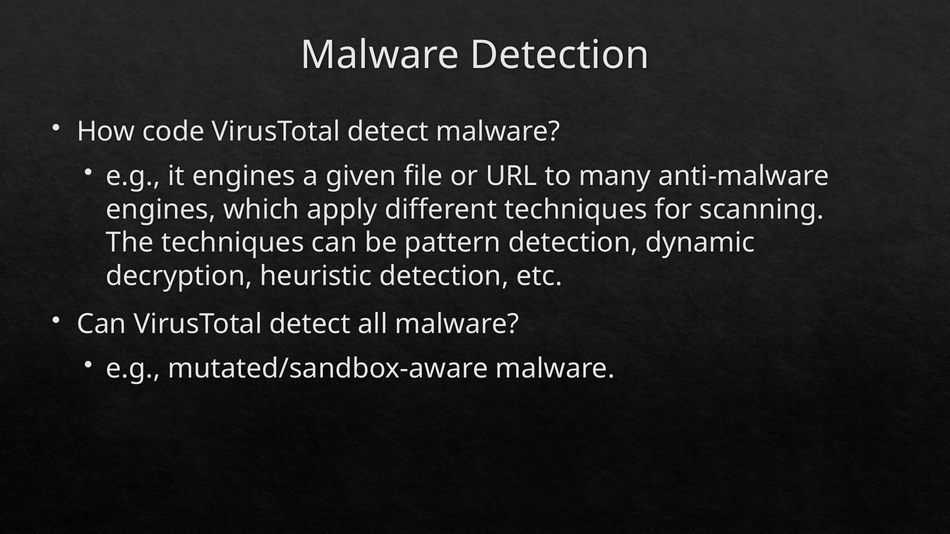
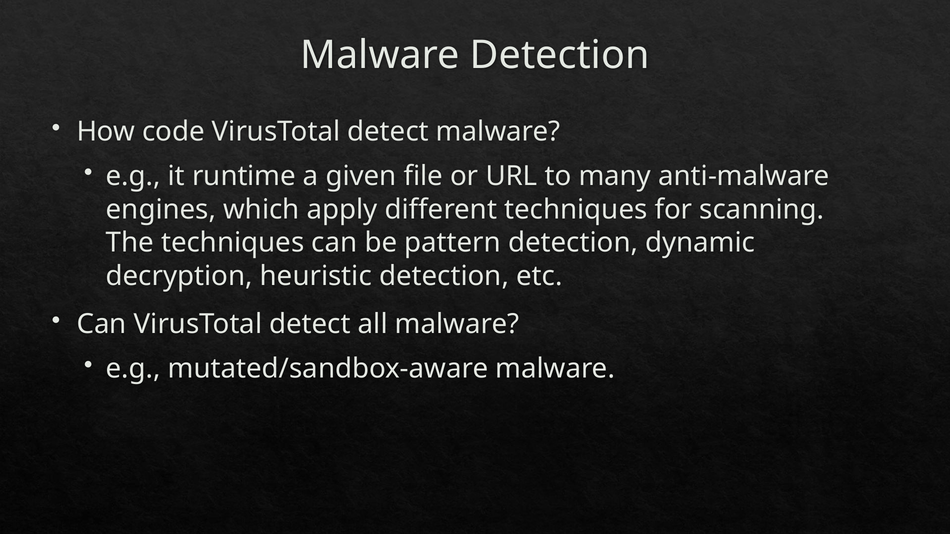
it engines: engines -> runtime
